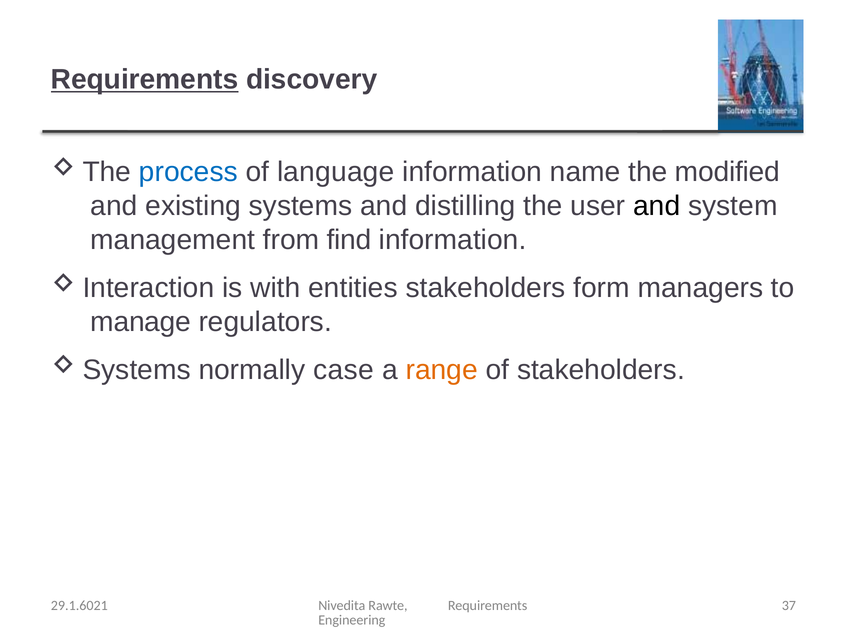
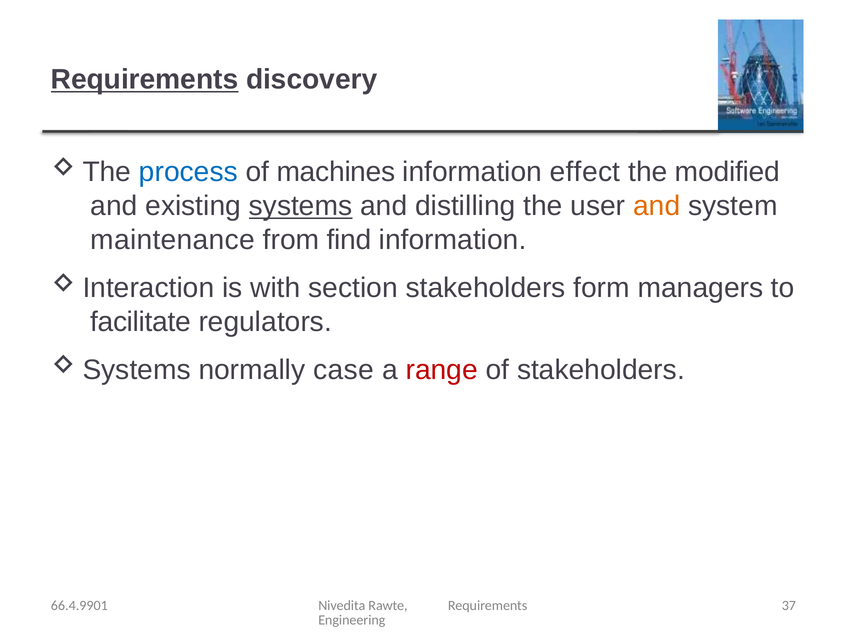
language: language -> machines
name: name -> effect
systems underline: none -> present
and at (657, 206) colour: black -> orange
management: management -> maintenance
entities: entities -> section
manage: manage -> facilitate
range colour: orange -> red
29.1.6021: 29.1.6021 -> 66.4.9901
